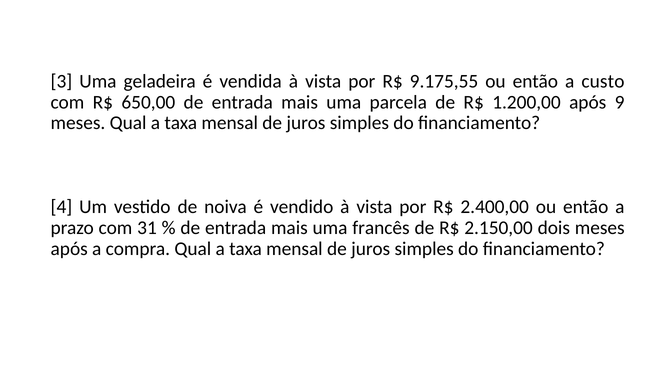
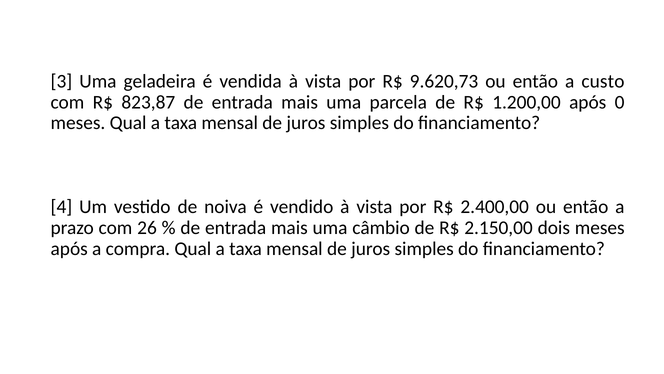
9.175,55: 9.175,55 -> 9.620,73
650,00: 650,00 -> 823,87
9: 9 -> 0
31: 31 -> 26
francês: francês -> câmbio
